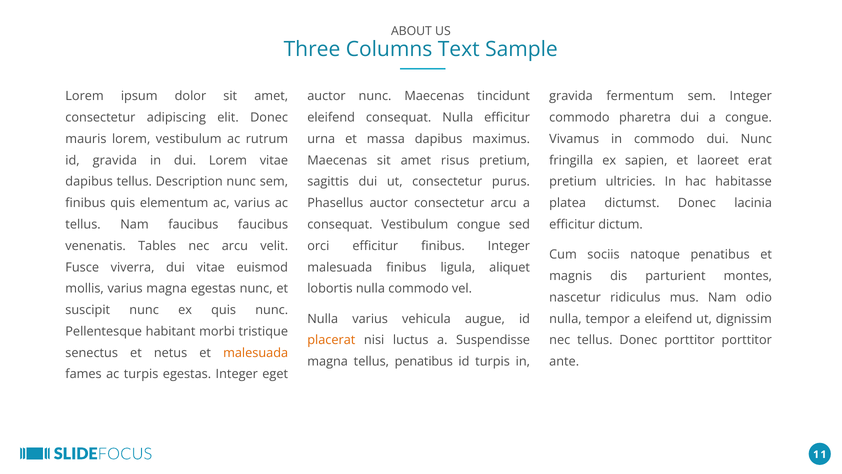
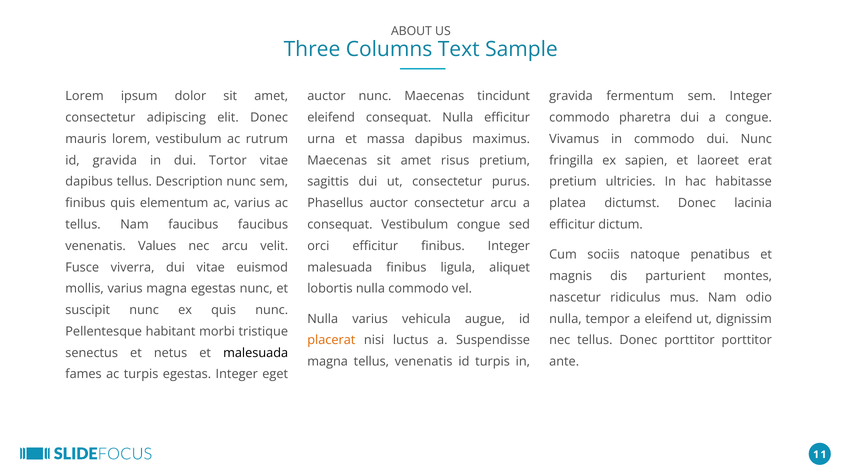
dui Lorem: Lorem -> Tortor
Tables: Tables -> Values
malesuada at (256, 353) colour: orange -> black
tellus penatibus: penatibus -> venenatis
